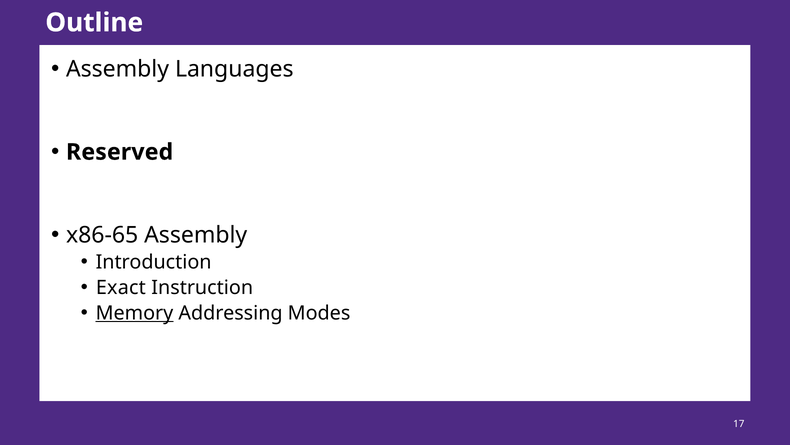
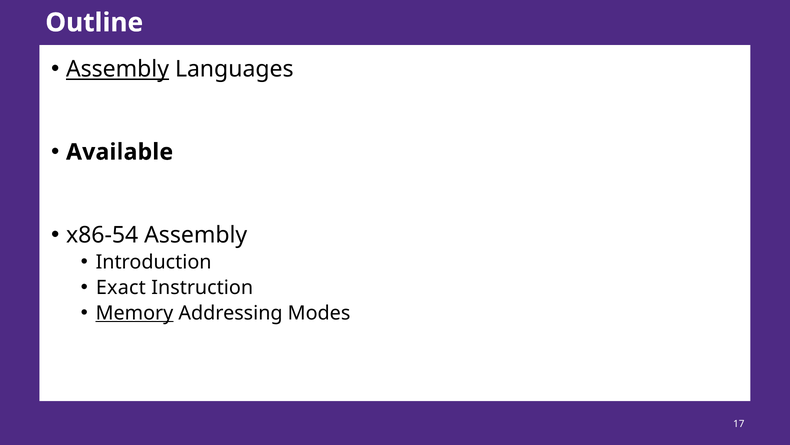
Assembly at (118, 69) underline: none -> present
Reserved: Reserved -> Available
x86-65: x86-65 -> x86-54
